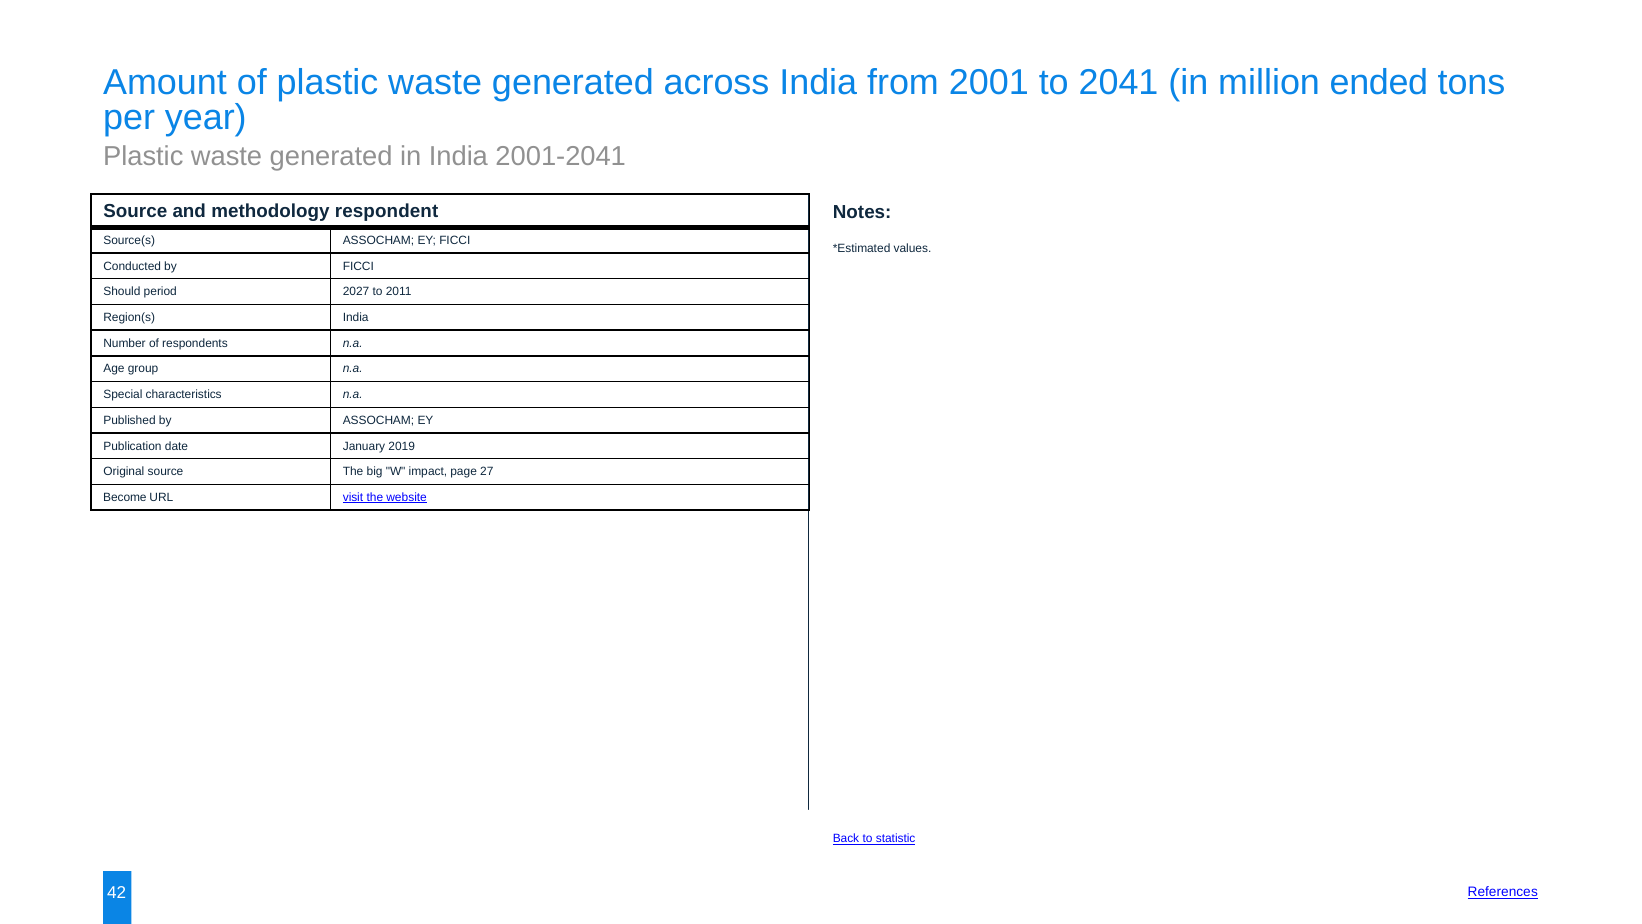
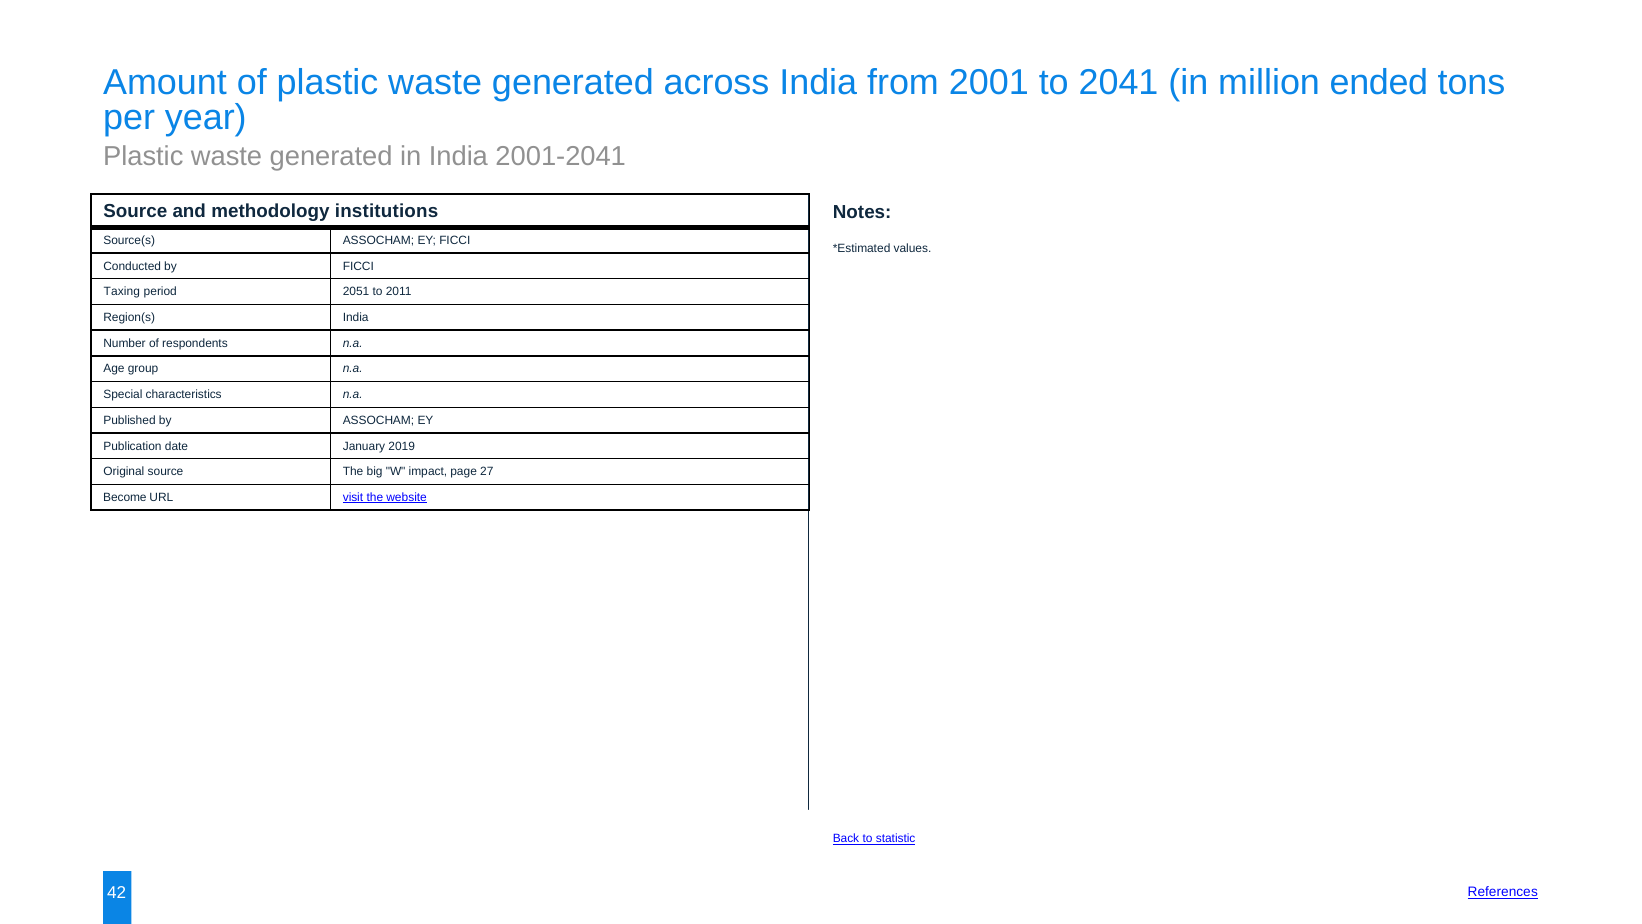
respondent: respondent -> institutions
Should: Should -> Taxing
2027: 2027 -> 2051
